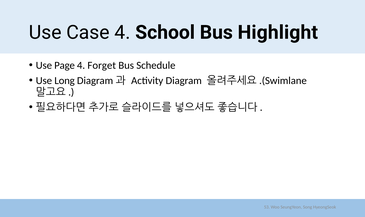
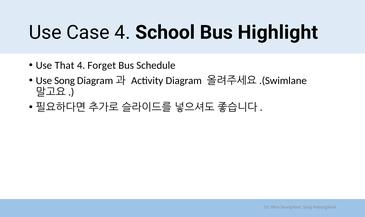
Page: Page -> That
Use Long: Long -> Song
